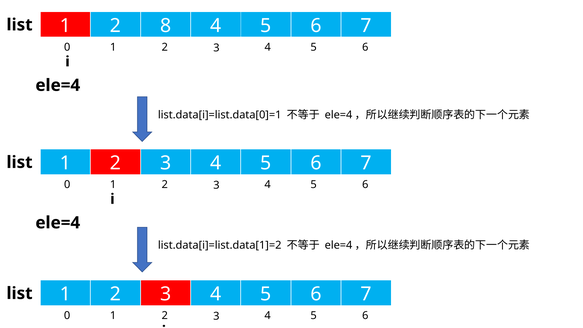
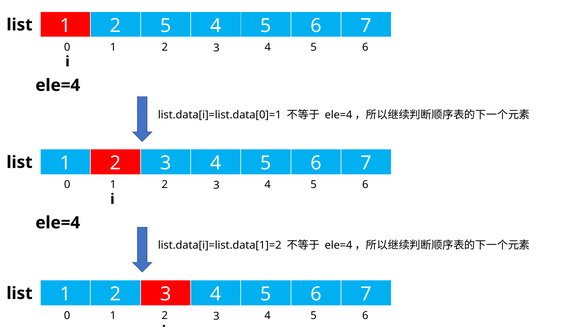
2 8: 8 -> 5
